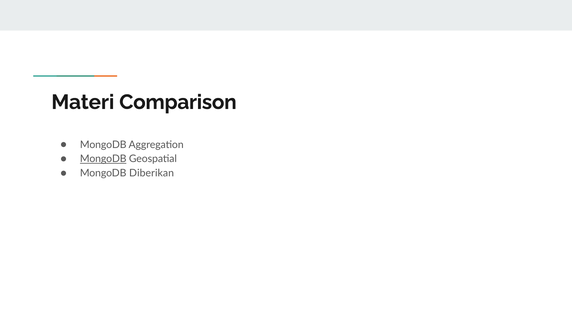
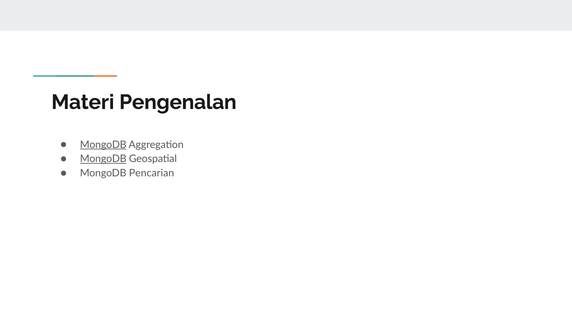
Comparison: Comparison -> Pengenalan
MongoDB at (103, 145) underline: none -> present
Diberikan: Diberikan -> Pencarian
